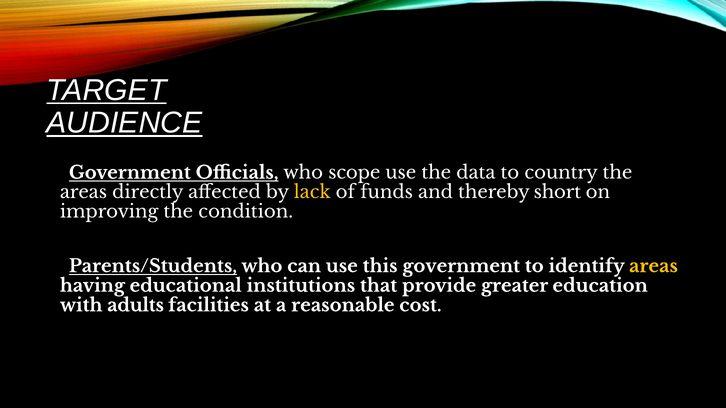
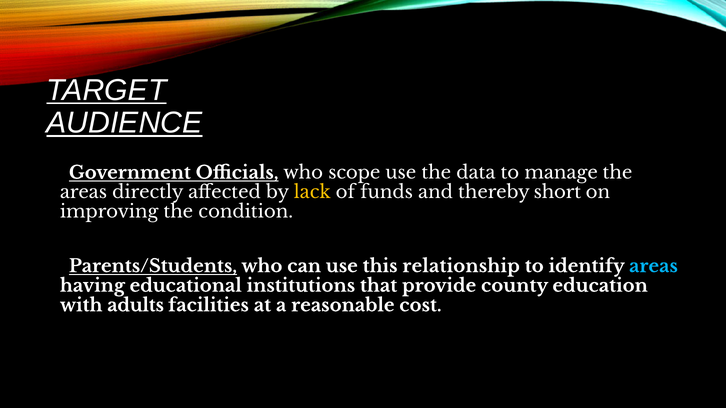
country: country -> manage
government: government -> relationship
areas at (653, 266) colour: yellow -> light blue
greater: greater -> county
